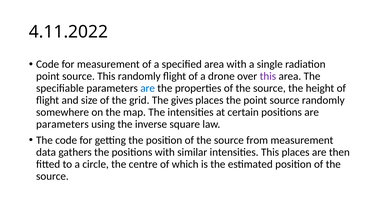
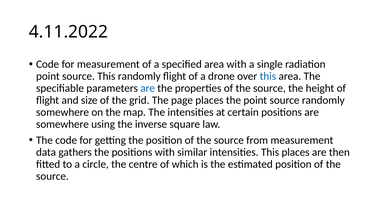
this at (268, 76) colour: purple -> blue
gives: gives -> page
parameters at (62, 124): parameters -> somewhere
